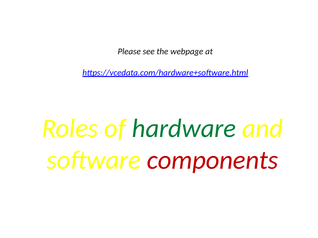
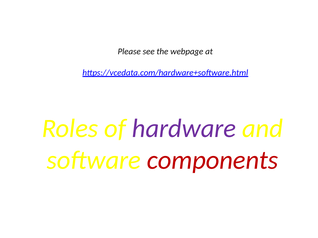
hardware colour: green -> purple
